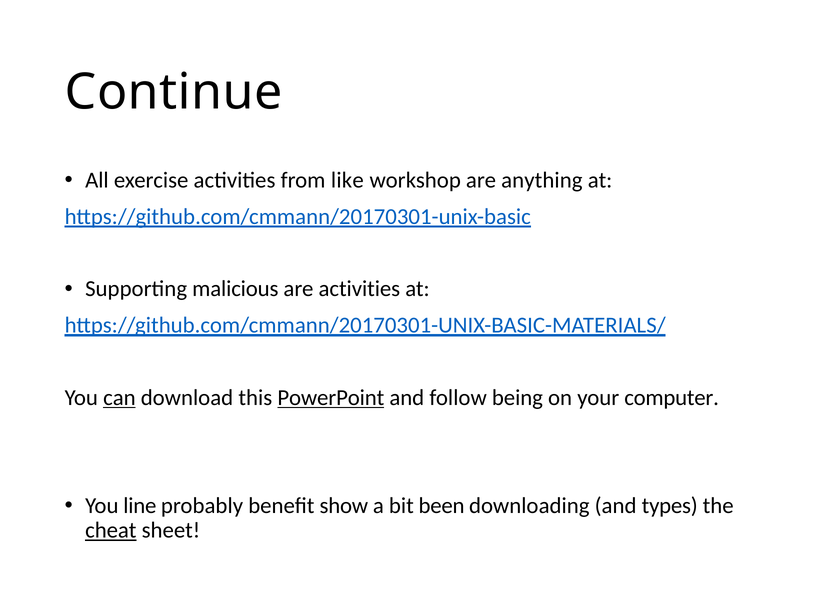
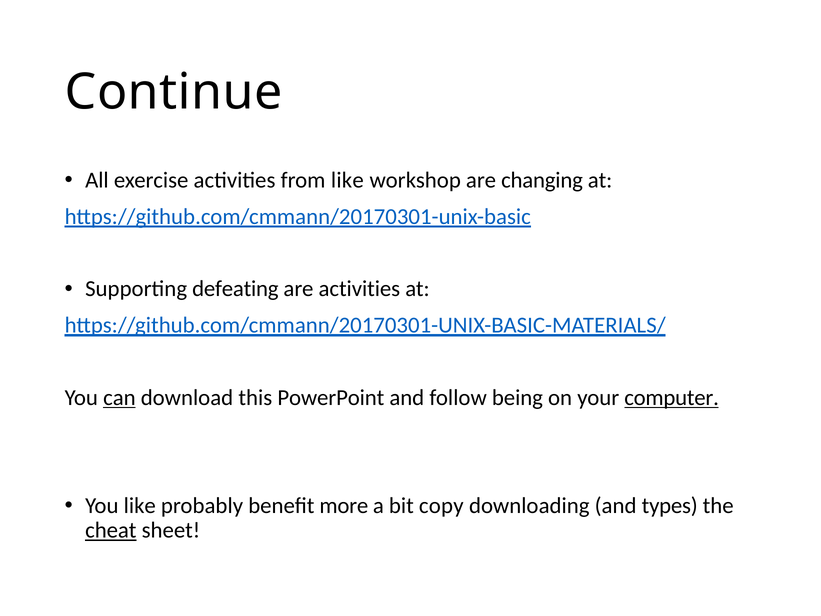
anything: anything -> changing
malicious: malicious -> defeating
PowerPoint underline: present -> none
computer underline: none -> present
You line: line -> like
show: show -> more
been: been -> copy
